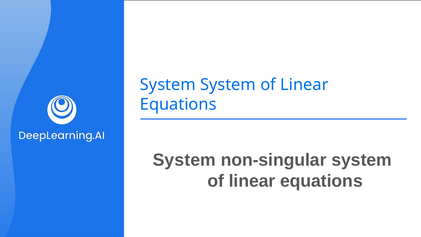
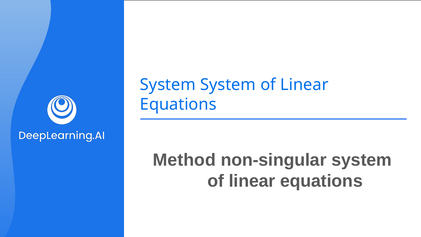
System at (184, 160): System -> Method
